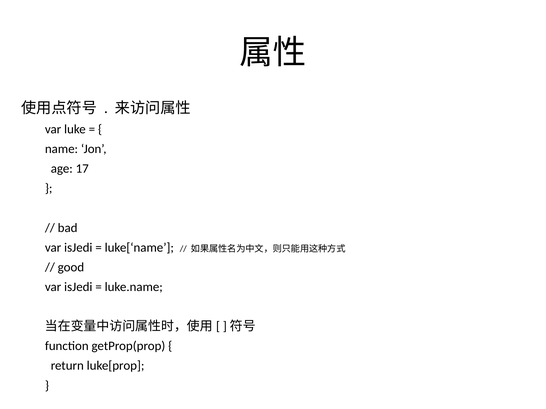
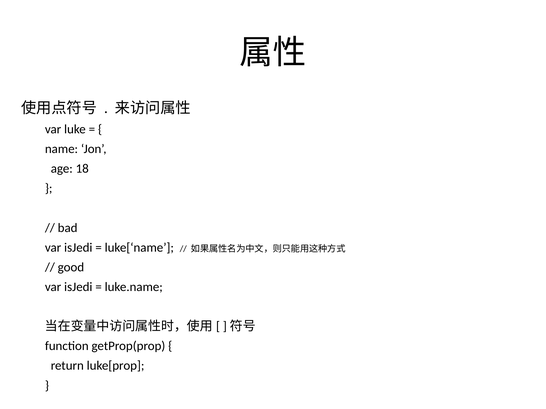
17: 17 -> 18
